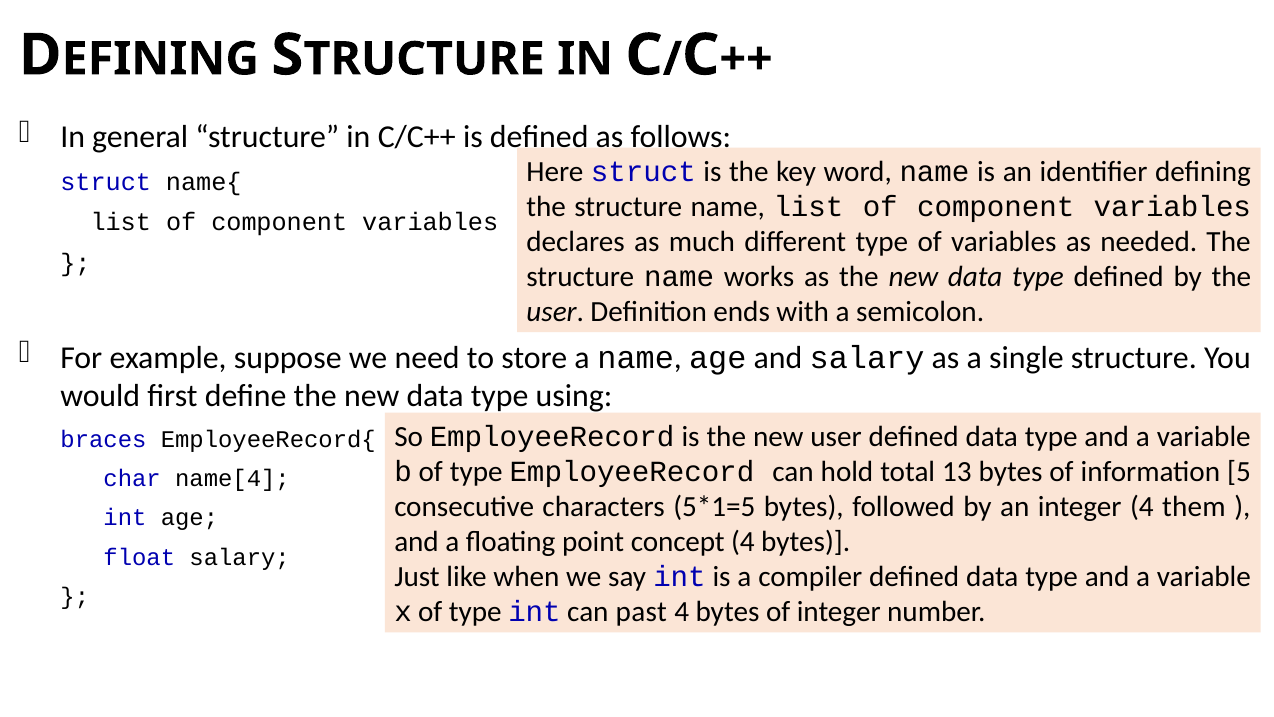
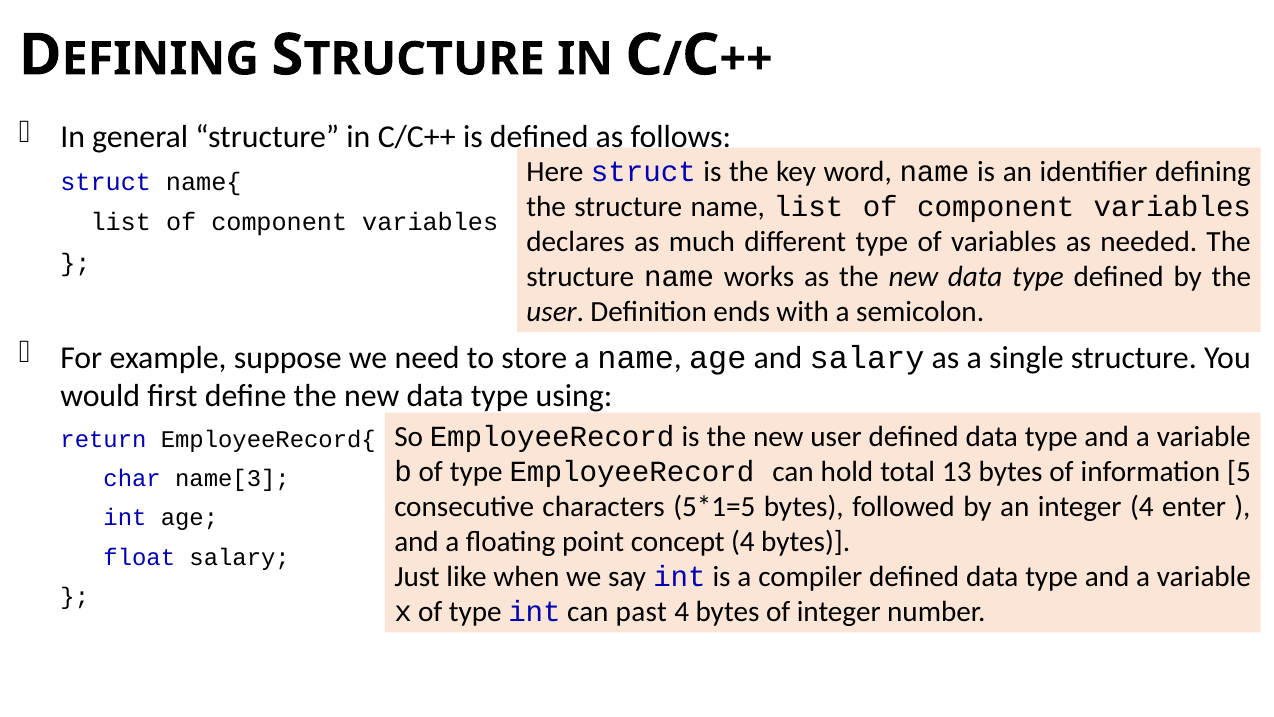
braces: braces -> return
name[4: name[4 -> name[3
them: them -> enter
